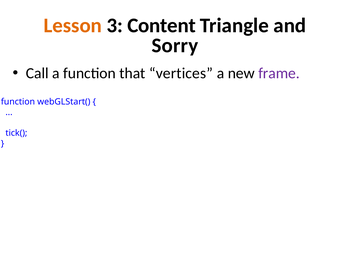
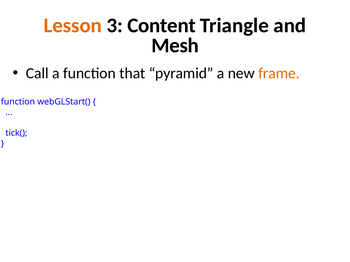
Sorry: Sorry -> Mesh
vertices: vertices -> pyramid
frame colour: purple -> orange
